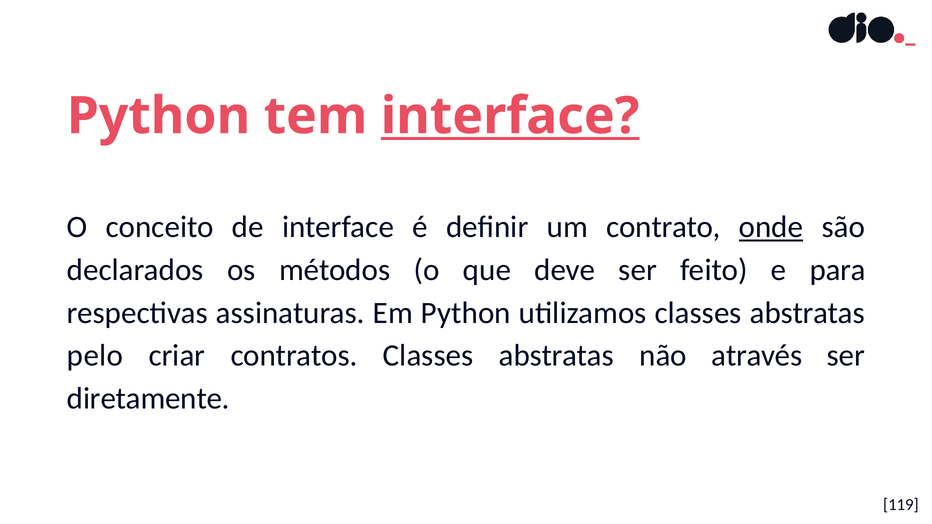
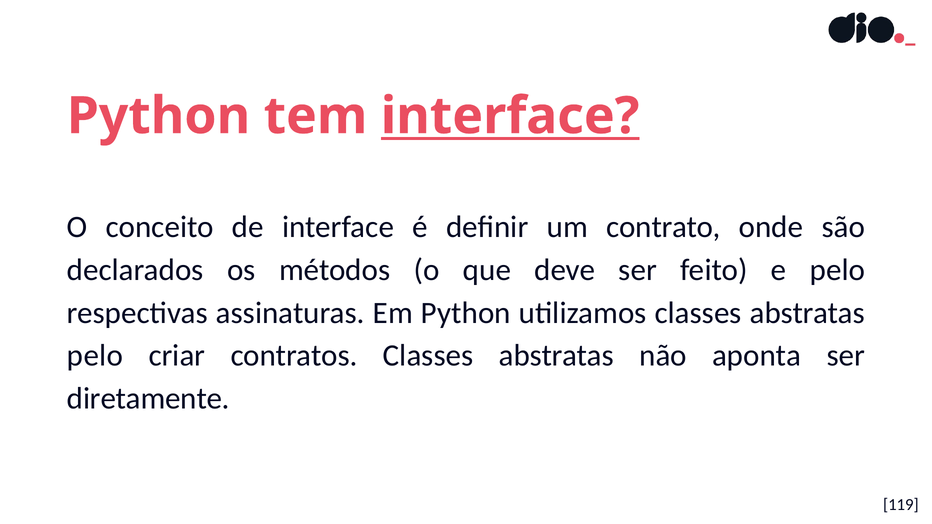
onde underline: present -> none
e para: para -> pelo
através: através -> aponta
